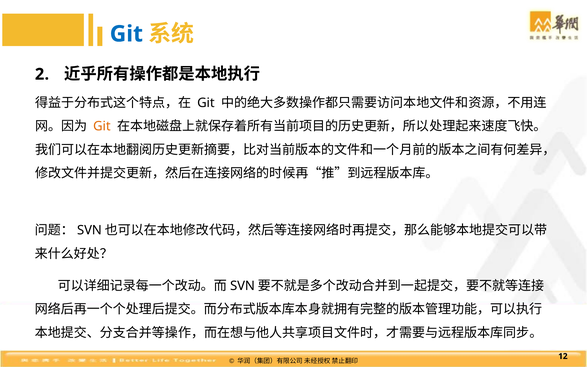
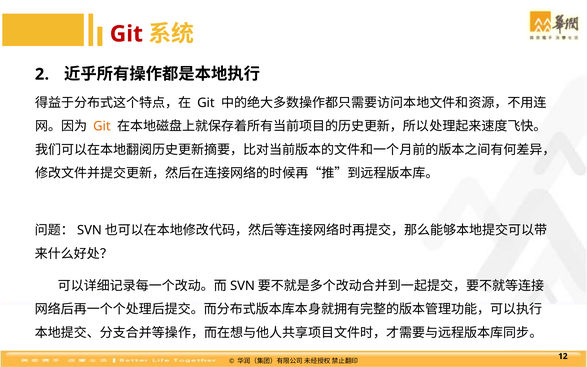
Git at (126, 34) colour: blue -> red
